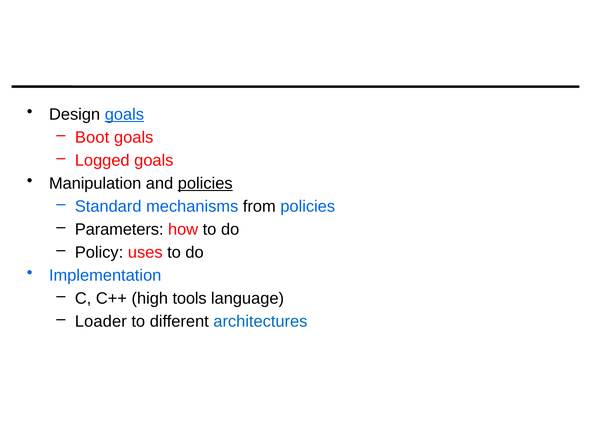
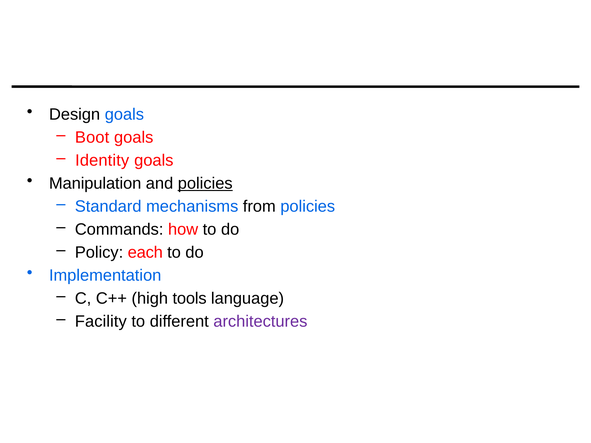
goals at (124, 115) underline: present -> none
Logged: Logged -> Identity
Parameters: Parameters -> Commands
uses: uses -> each
Loader: Loader -> Facility
architectures colour: blue -> purple
